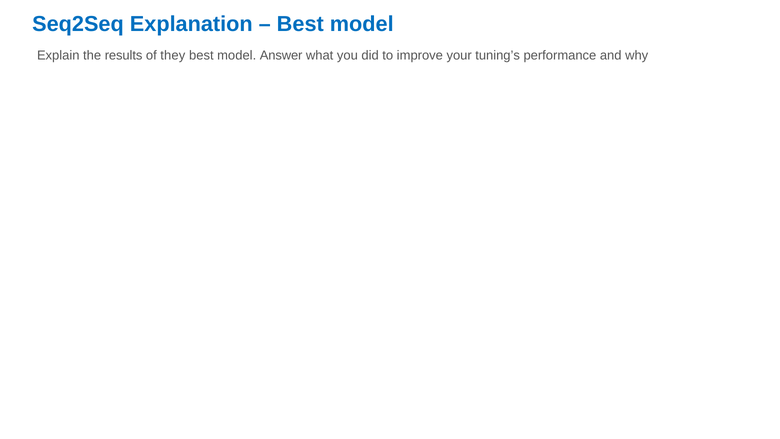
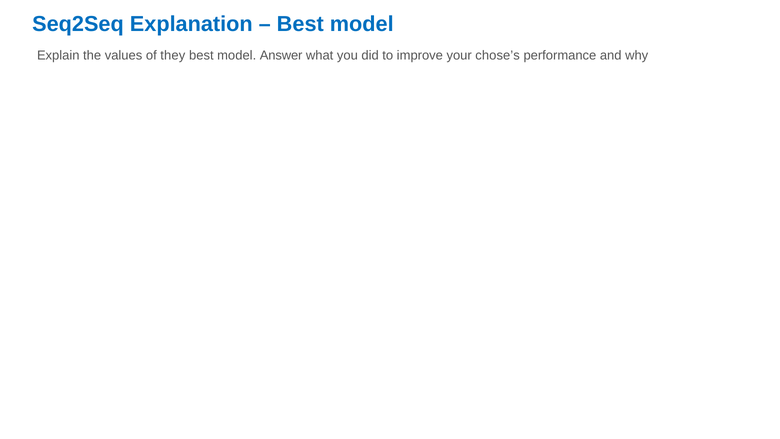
results: results -> values
tuning’s: tuning’s -> chose’s
